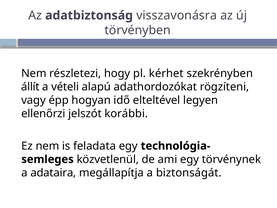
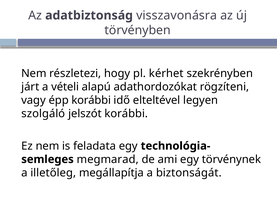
állít: állít -> járt
épp hogyan: hogyan -> korábbi
ellenőrzi: ellenőrzi -> szolgáló
közvetlenül: közvetlenül -> megmarad
adataira: adataira -> illetőleg
